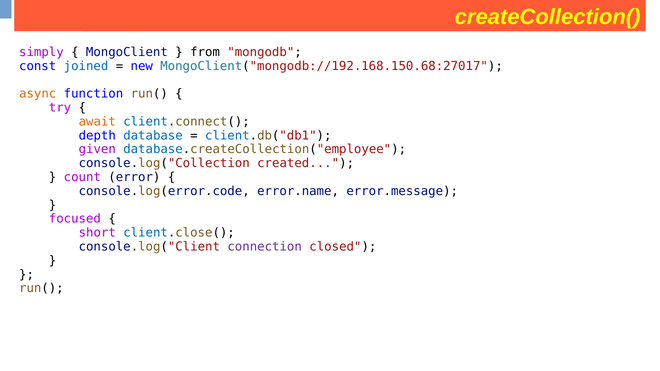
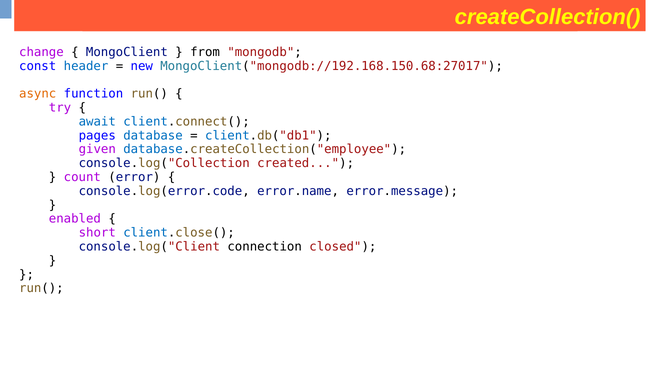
simply: simply -> change
joined: joined -> header
await colour: orange -> blue
depth: depth -> pages
focused: focused -> enabled
connection colour: purple -> black
